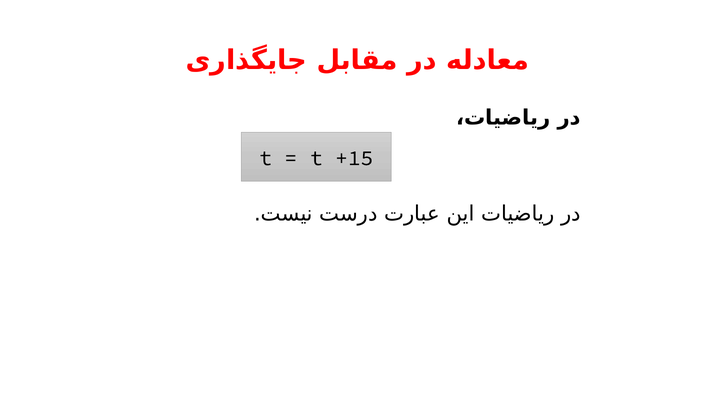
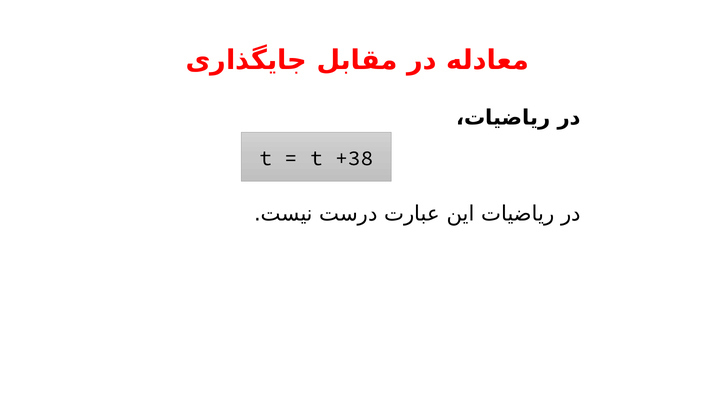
+15: +15 -> +38
